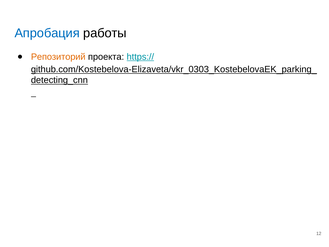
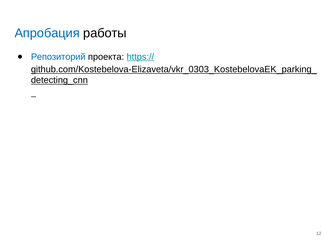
Репозиторий colour: orange -> blue
